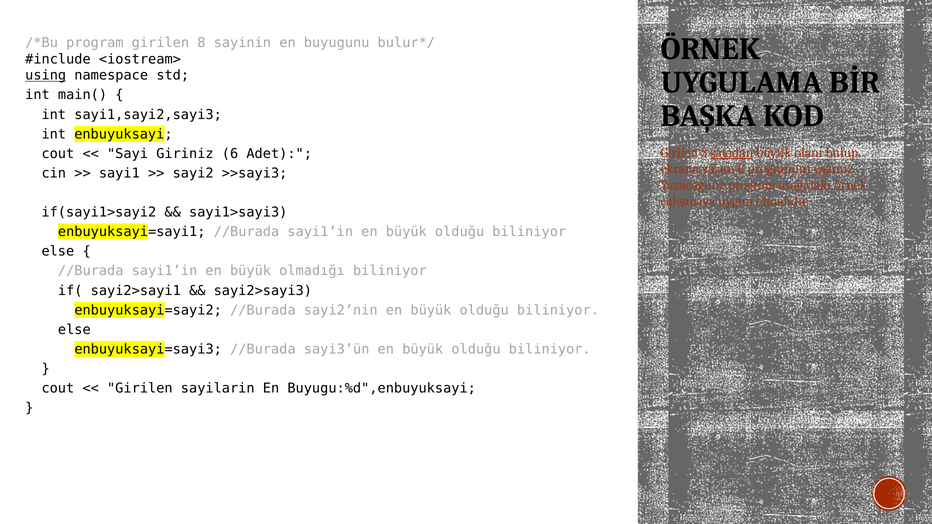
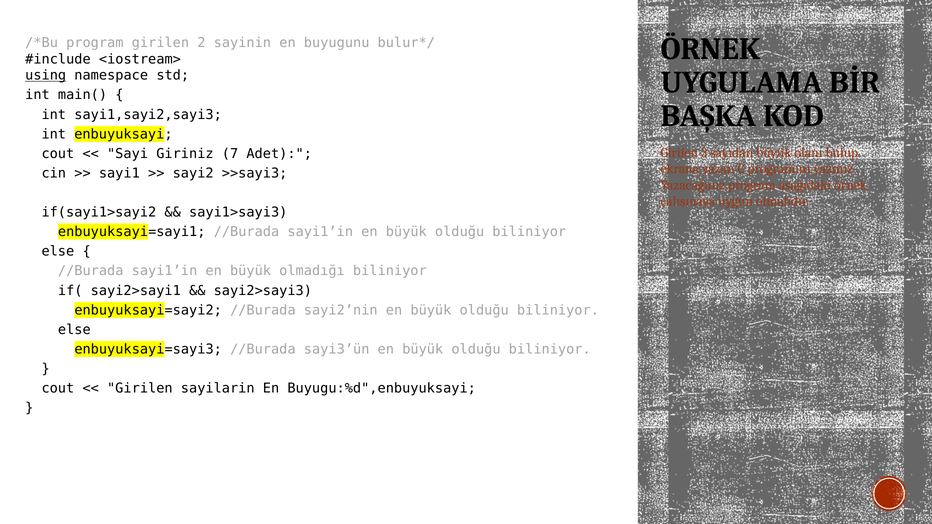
8: 8 -> 2
sayıdan underline: present -> none
6: 6 -> 7
